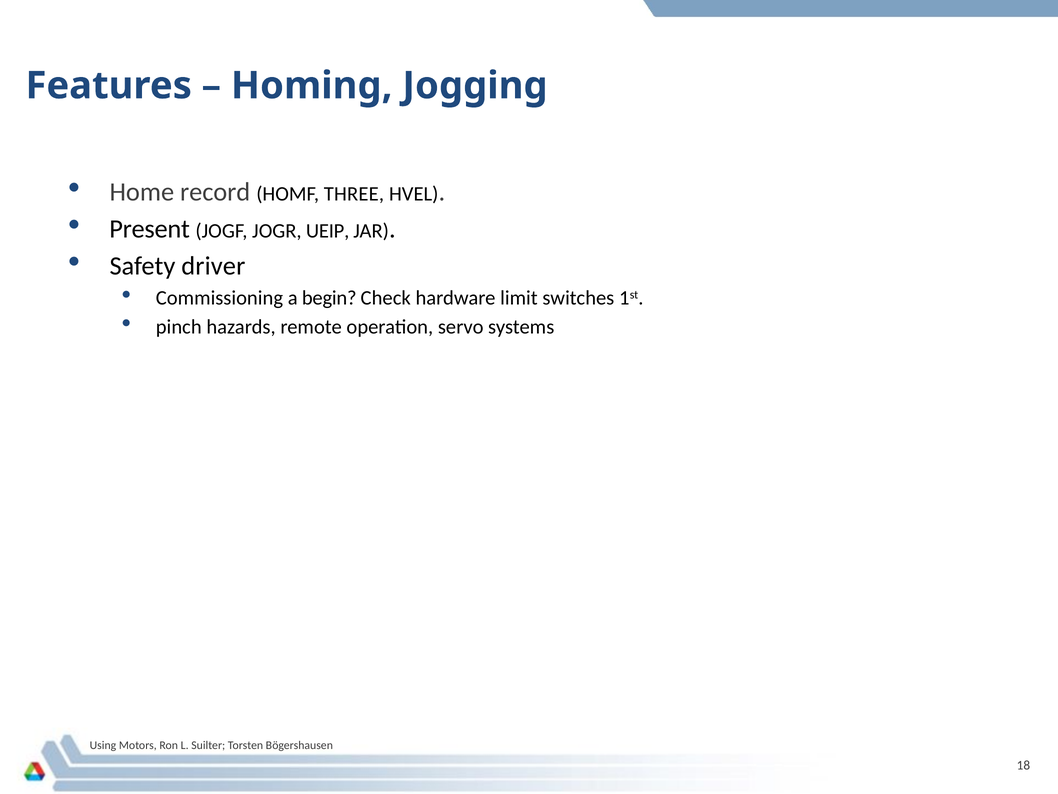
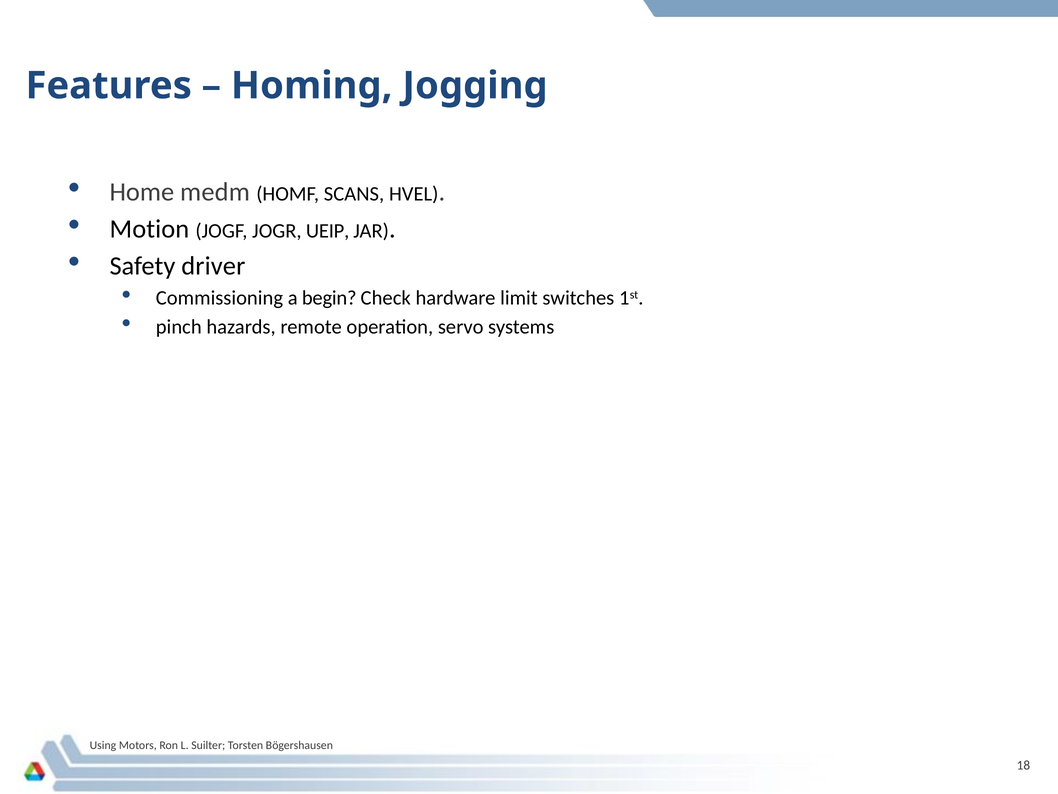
record: record -> medm
THREE: THREE -> SCANS
Present: Present -> Motion
